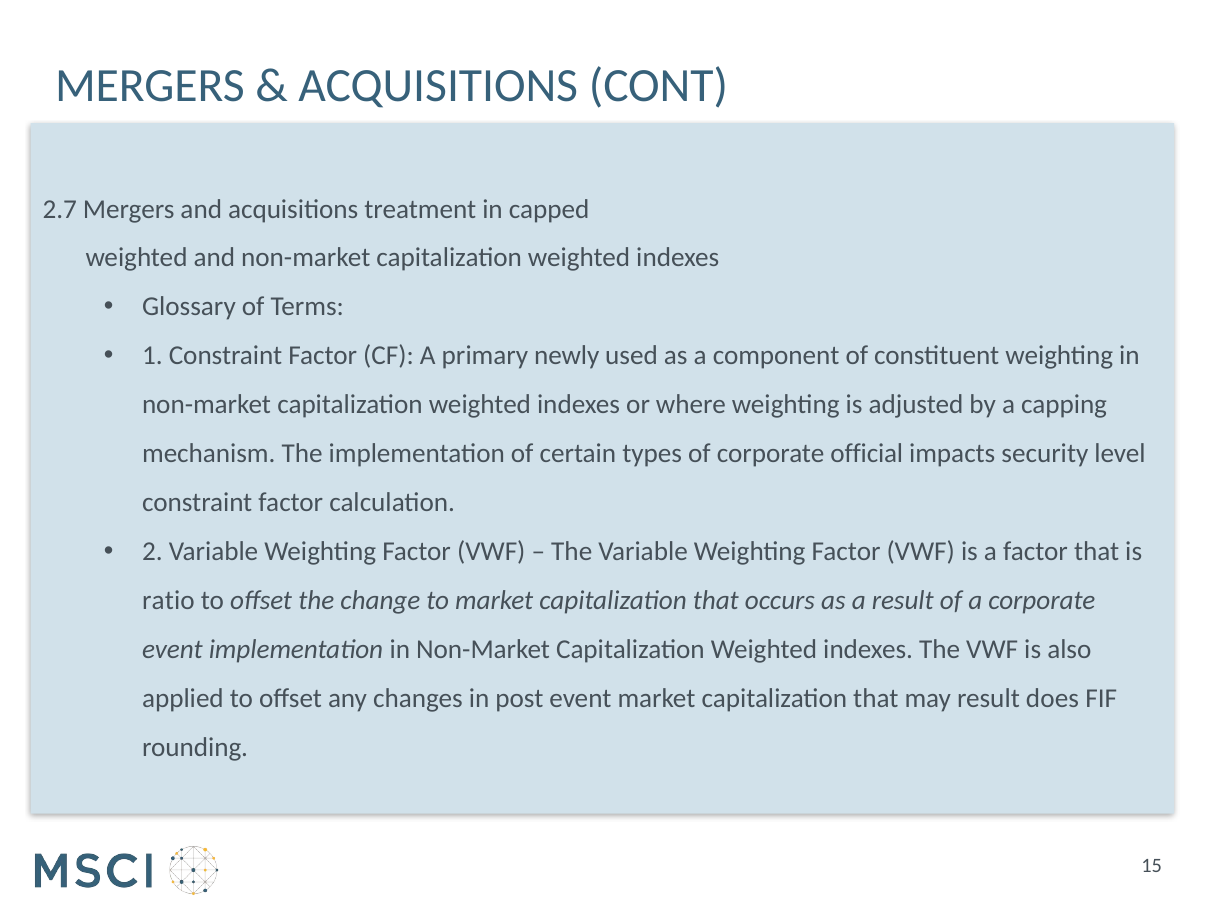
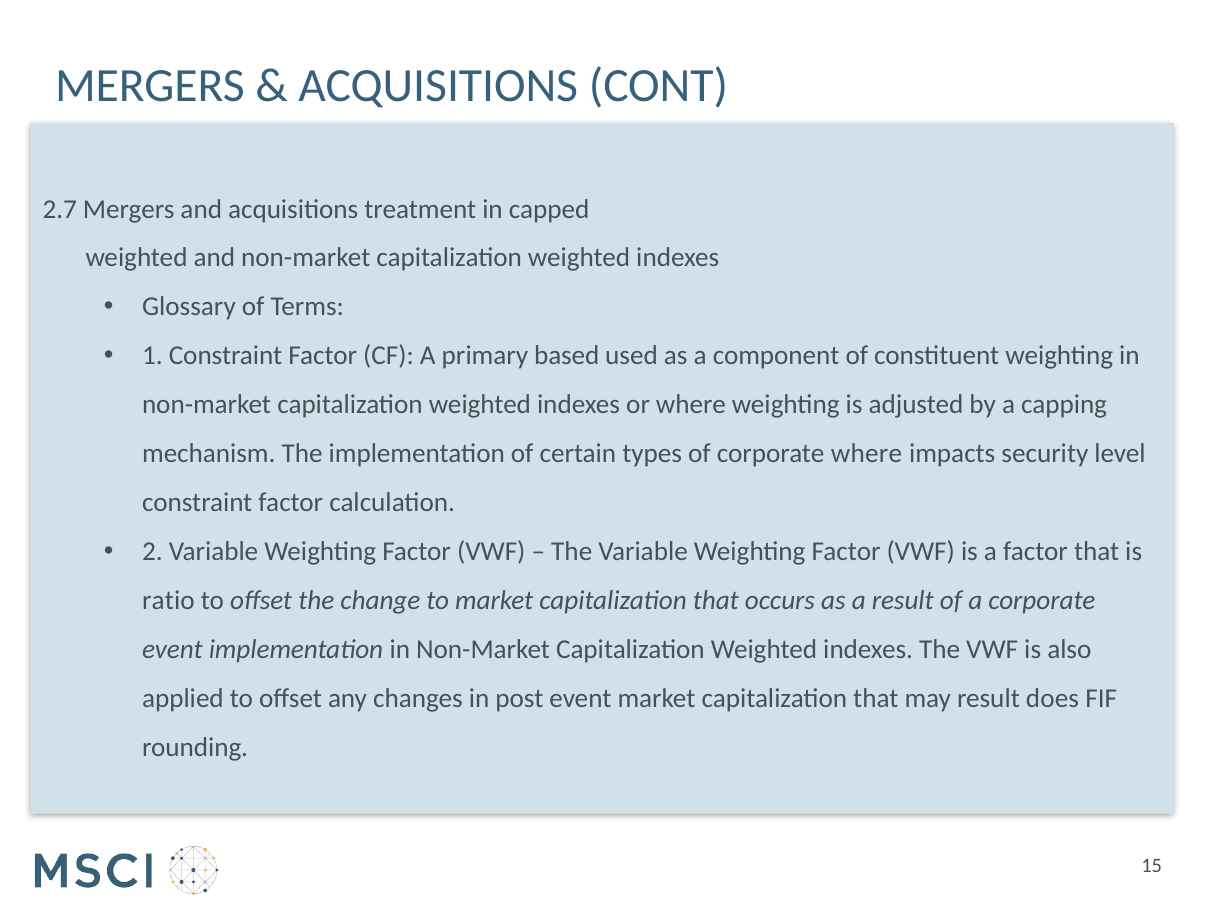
newly: newly -> based
corporate official: official -> where
